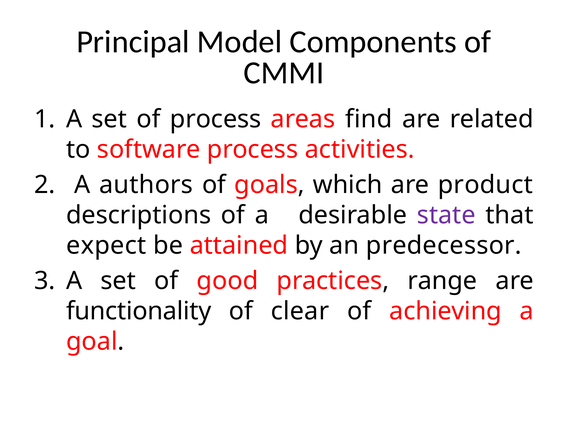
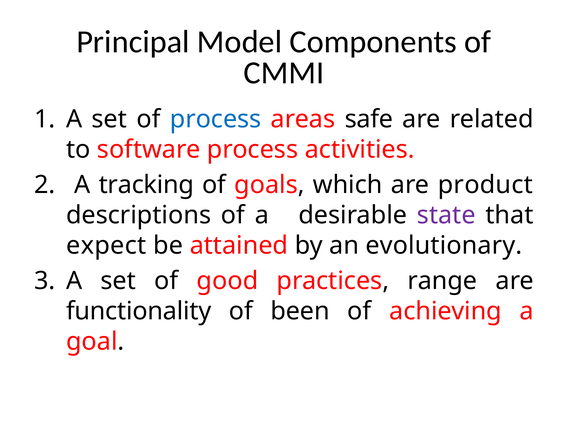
process at (216, 119) colour: black -> blue
find: find -> safe
authors: authors -> tracking
predecessor: predecessor -> evolutionary
clear: clear -> been
